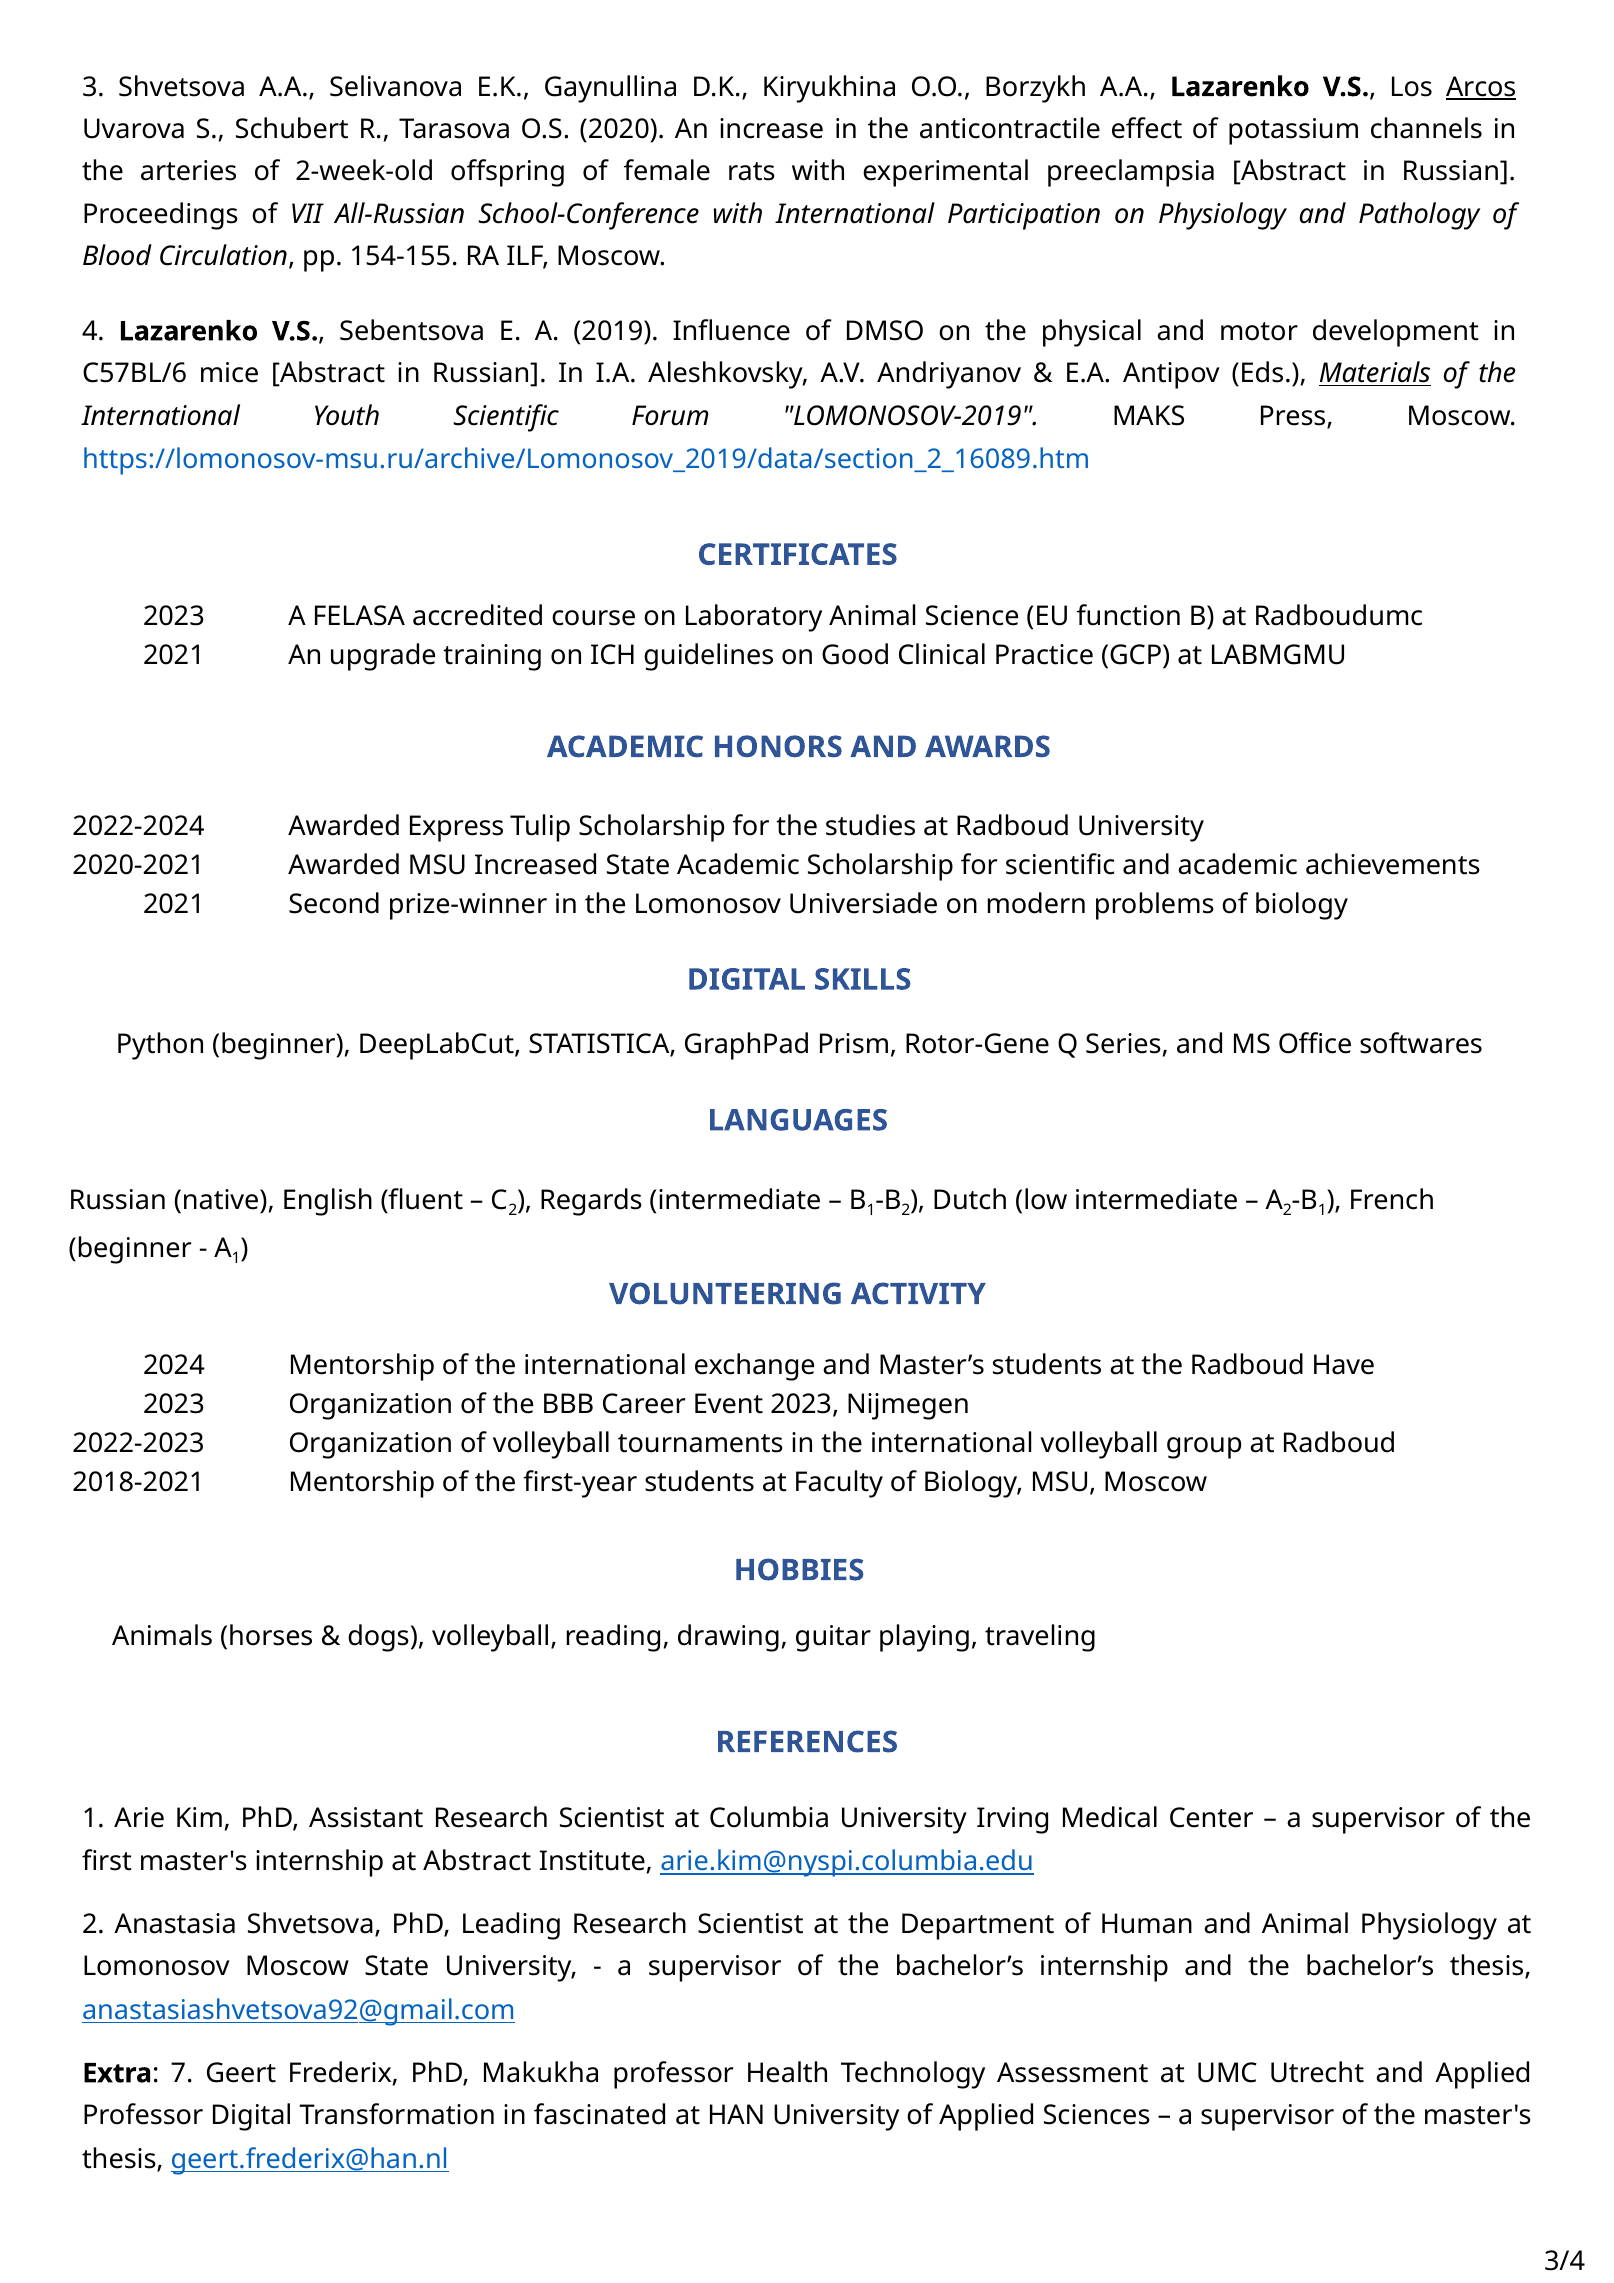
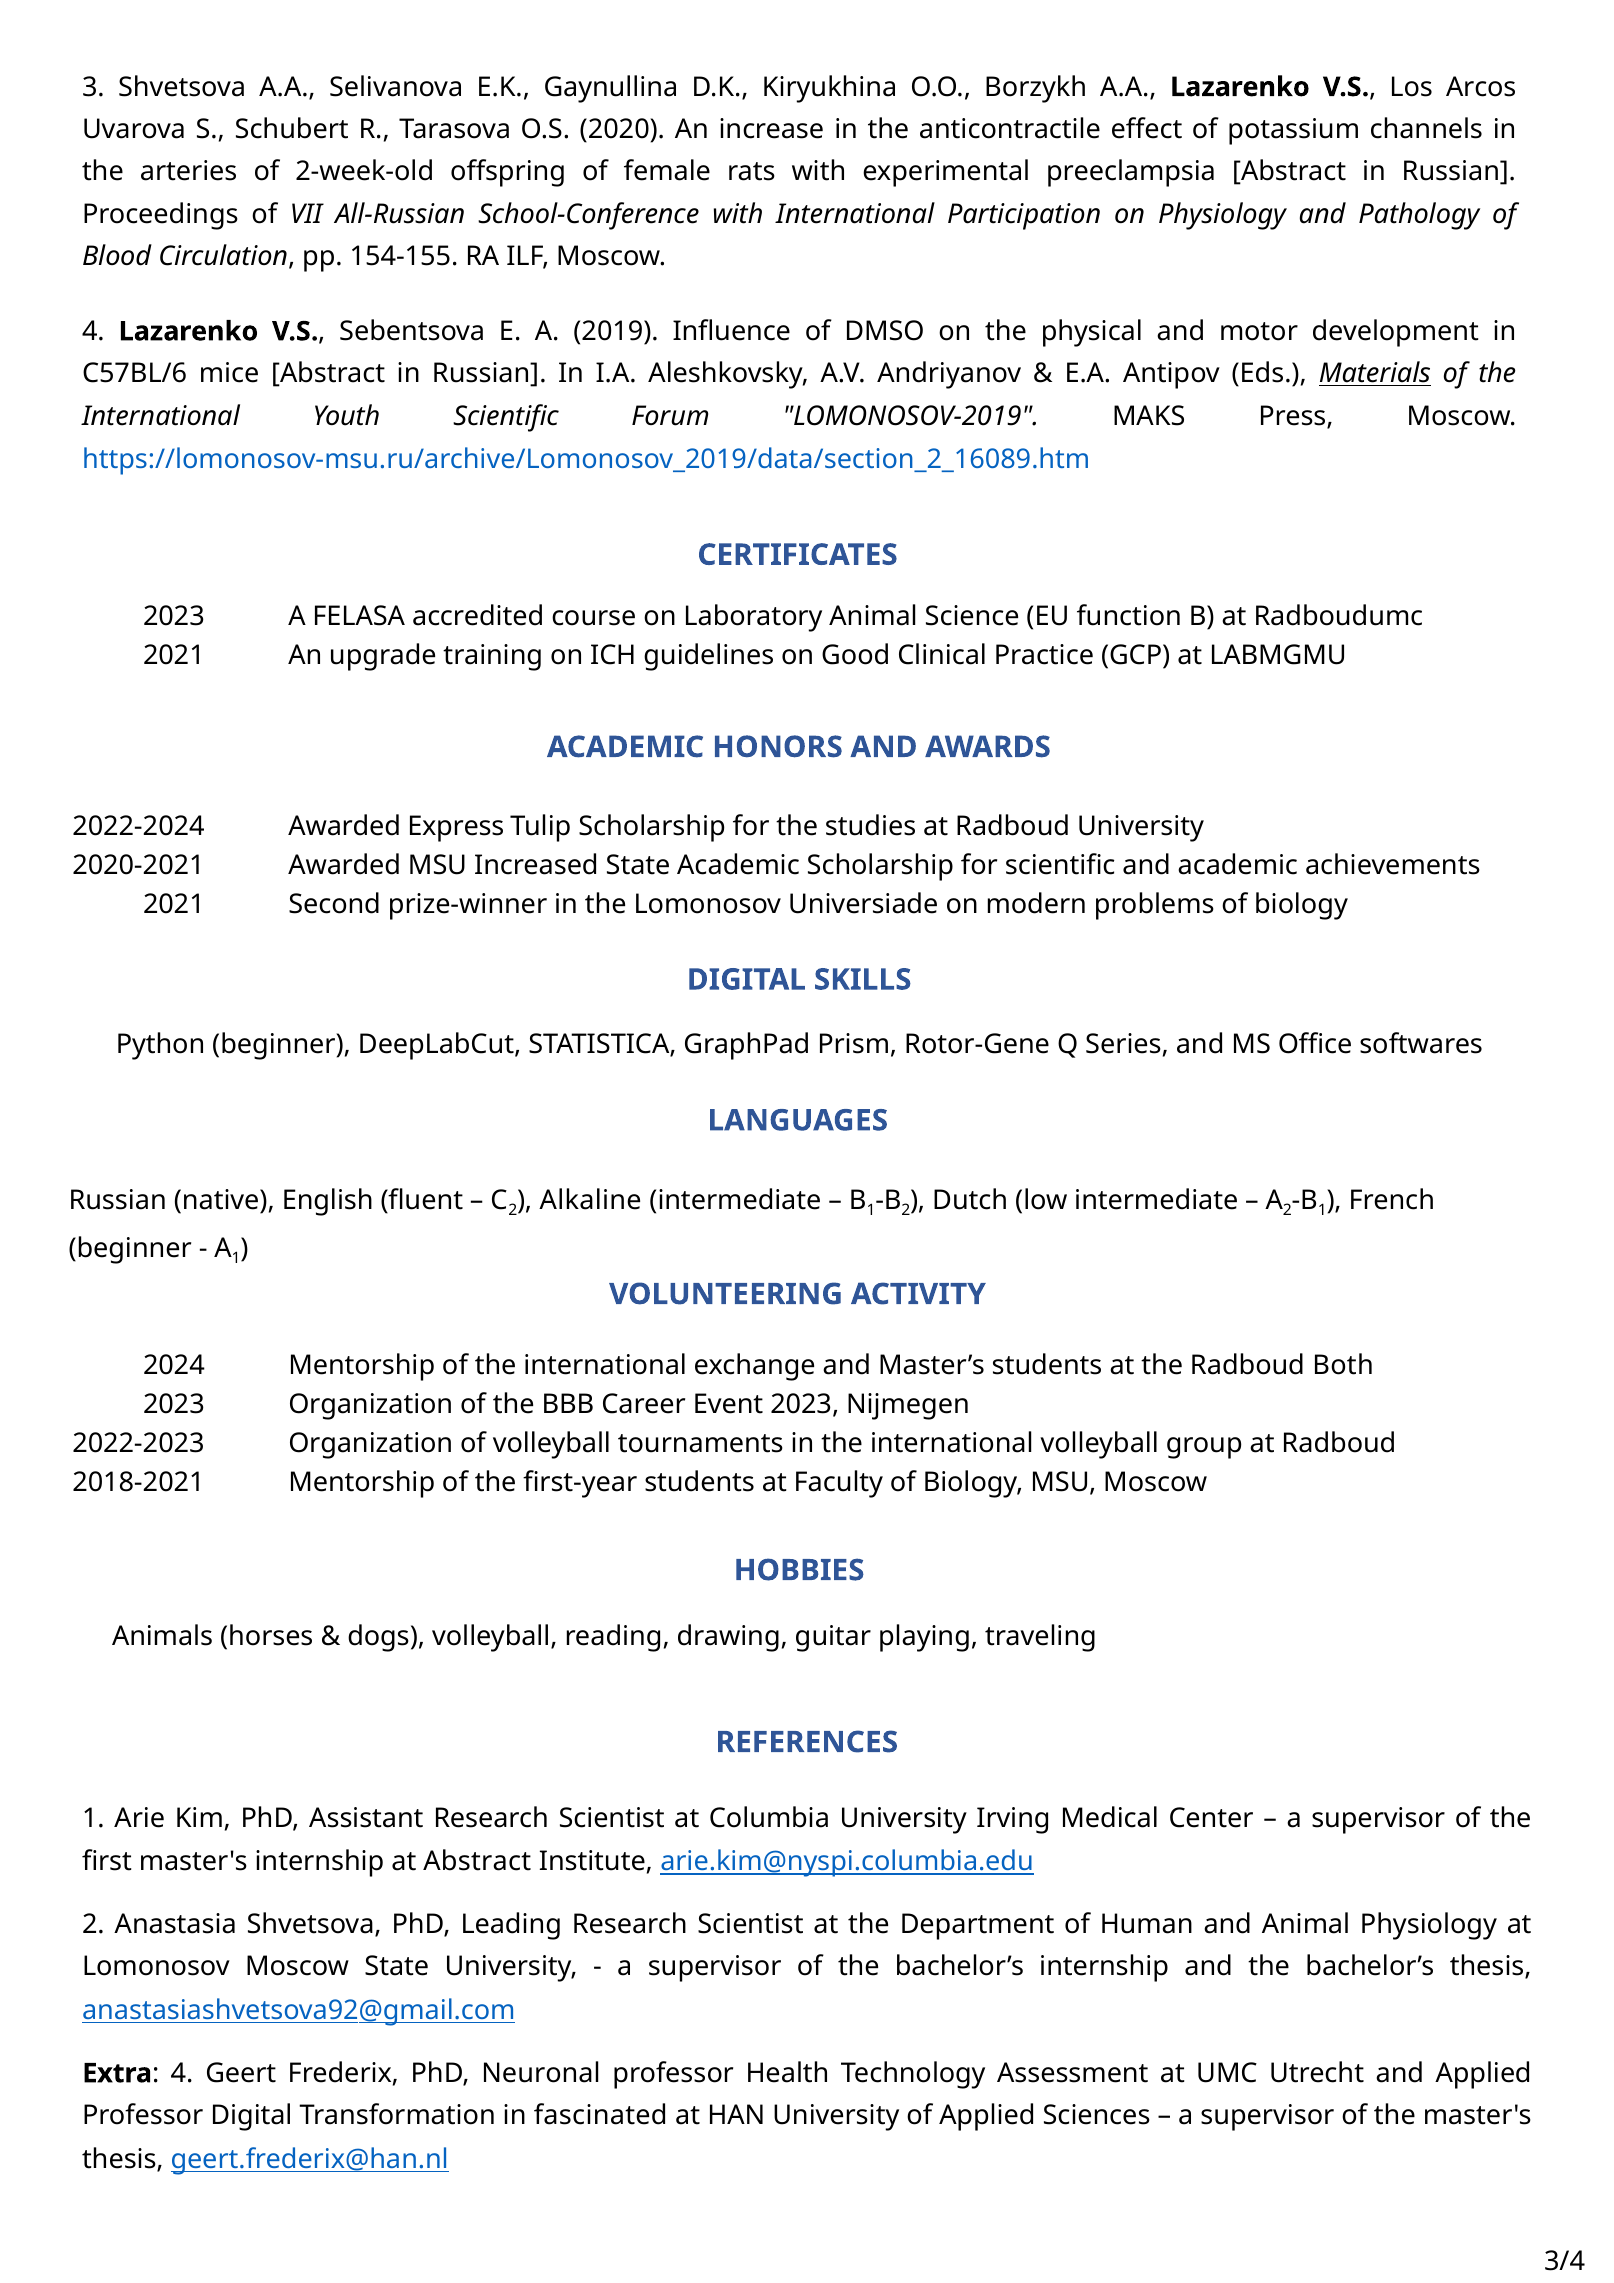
Arcos underline: present -> none
Regards: Regards -> Alkaline
Have: Have -> Both
Extra 7: 7 -> 4
Makukha: Makukha -> Neuronal
